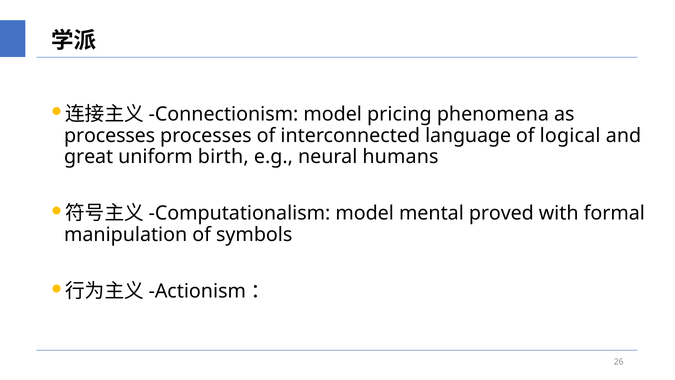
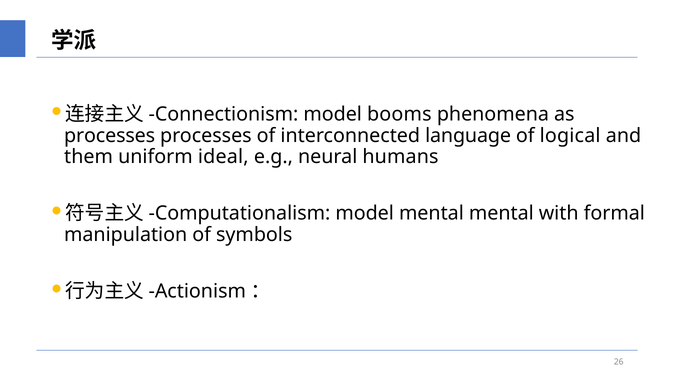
pricing: pricing -> booms
great: great -> them
birth: birth -> ideal
mental proved: proved -> mental
